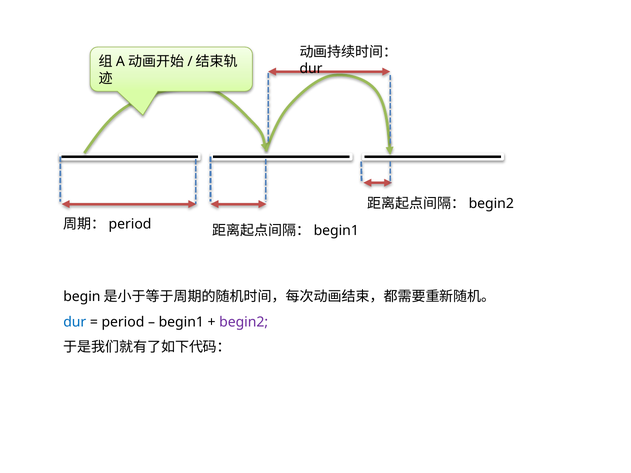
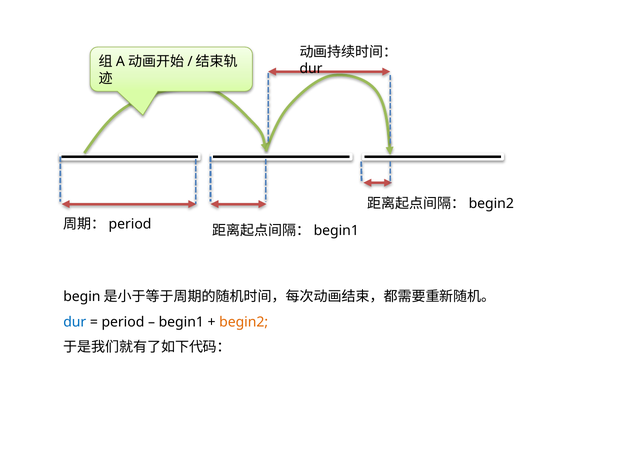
begin2 colour: purple -> orange
